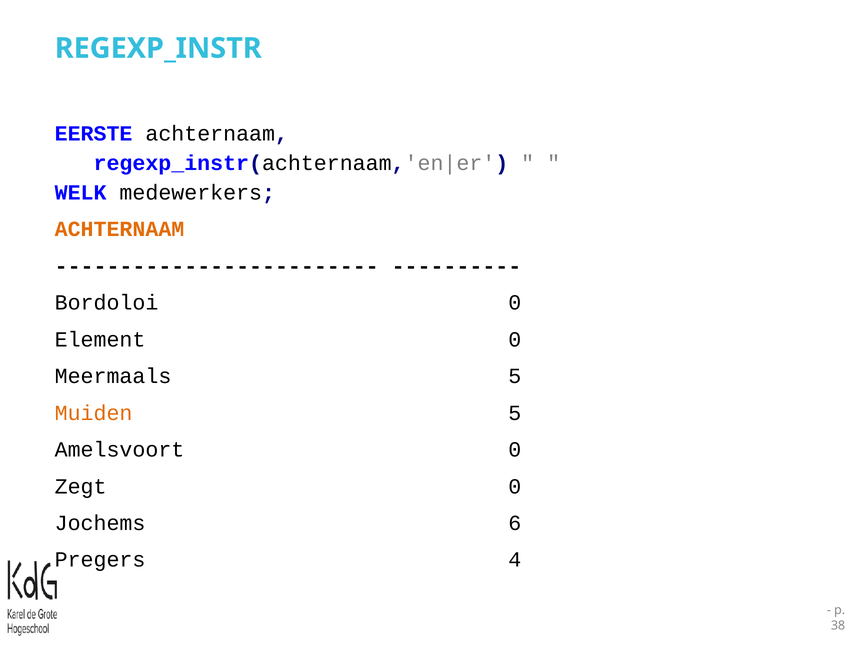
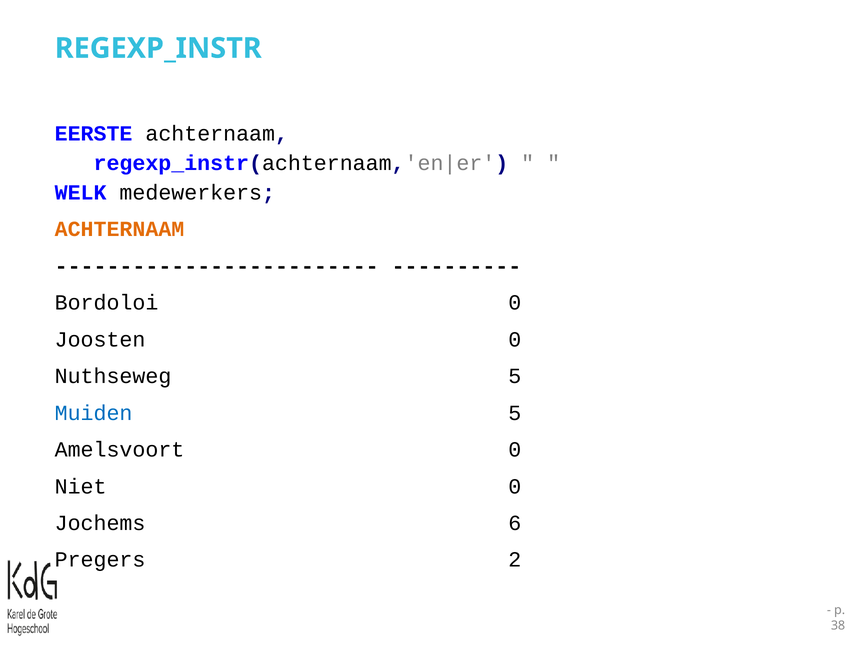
Element: Element -> Joosten
Meermaals: Meermaals -> Nuthseweg
Muiden colour: orange -> blue
Zegt: Zegt -> Niet
4: 4 -> 2
